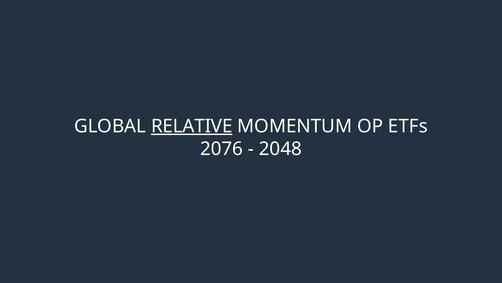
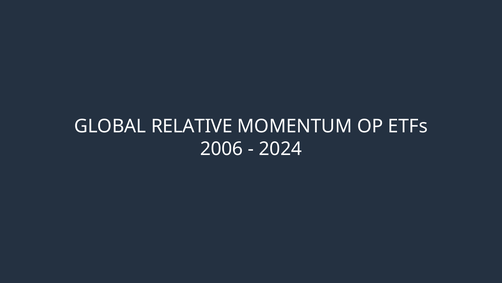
RELATIVE underline: present -> none
2076: 2076 -> 2006
2048: 2048 -> 2024
